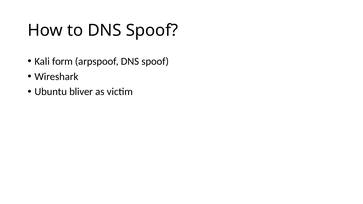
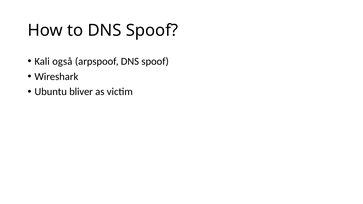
form: form -> også
